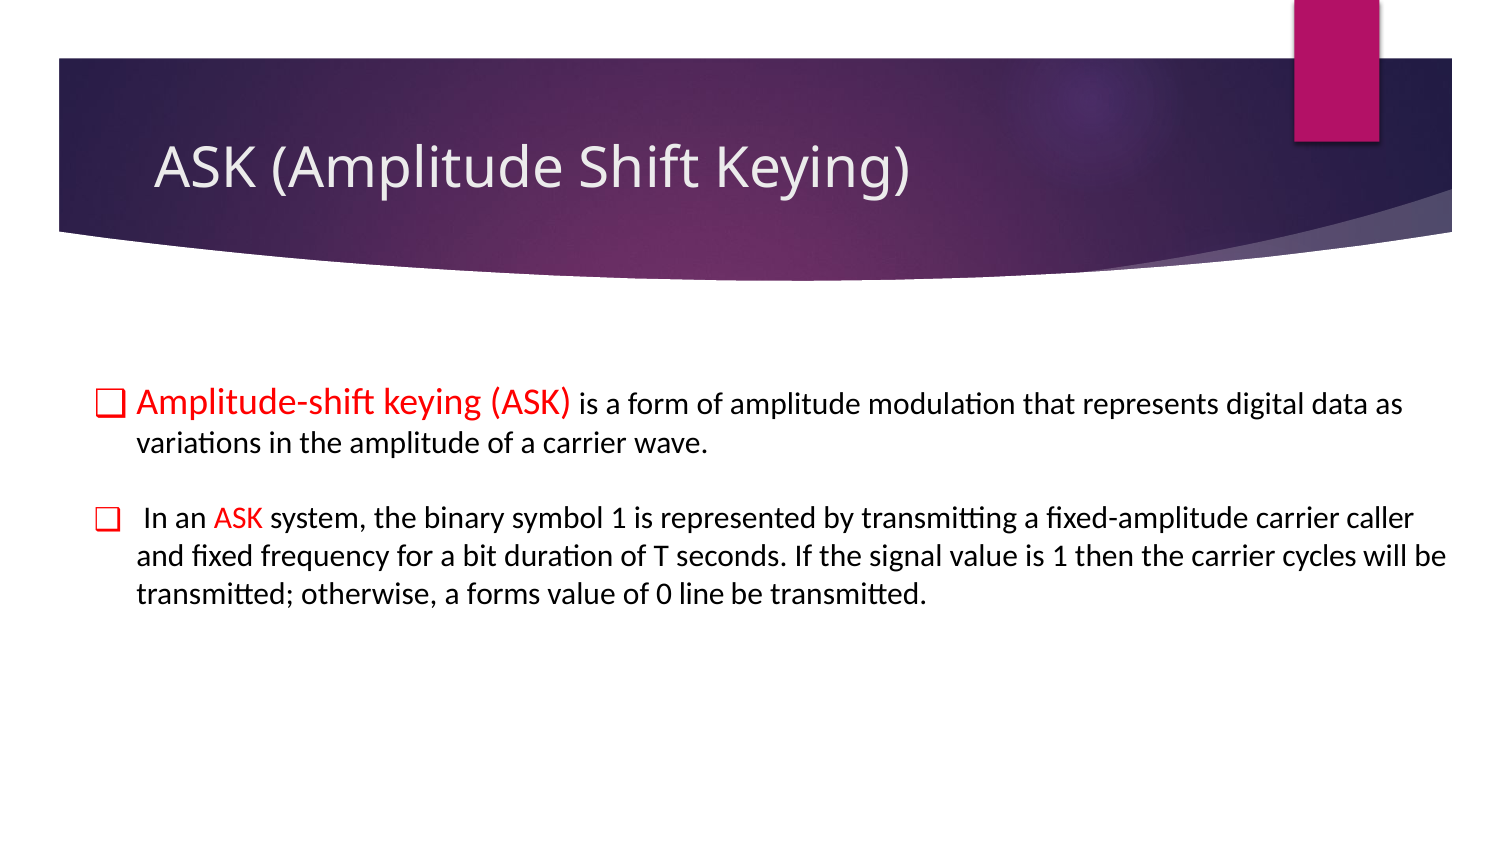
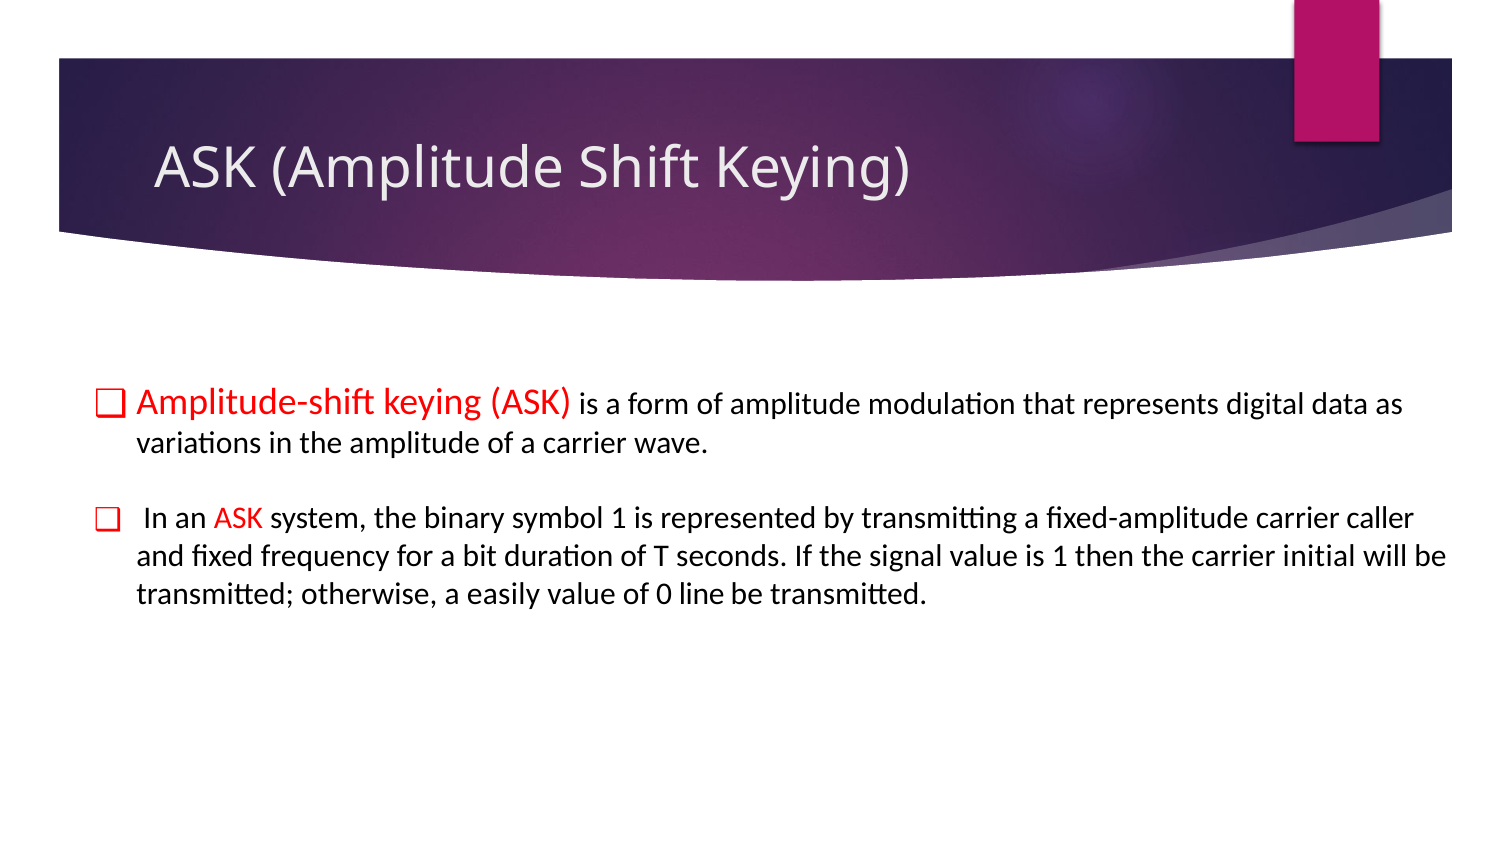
cycles: cycles -> initial
forms: forms -> easily
